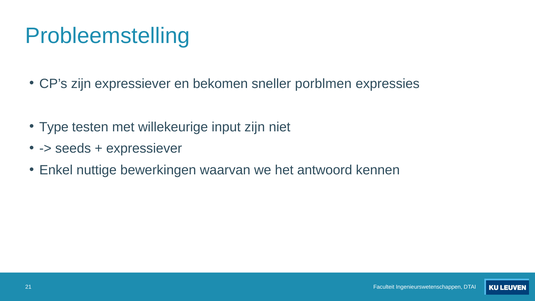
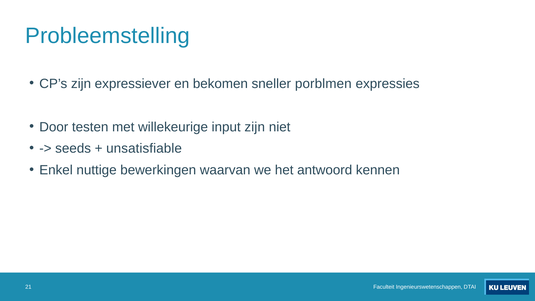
Type: Type -> Door
expressiever at (144, 149): expressiever -> unsatisfiable
